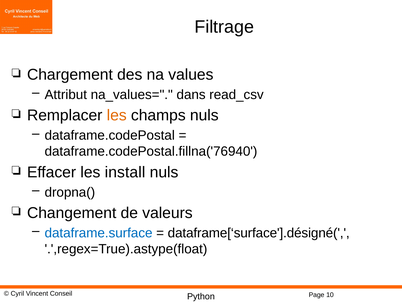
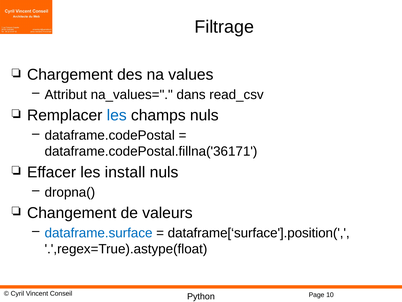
les at (117, 115) colour: orange -> blue
dataframe.codePostal.fillna('76940: dataframe.codePostal.fillna('76940 -> dataframe.codePostal.fillna('36171
dataframe[‘surface'].désigné(: dataframe[‘surface'].désigné( -> dataframe[‘surface'].position(
